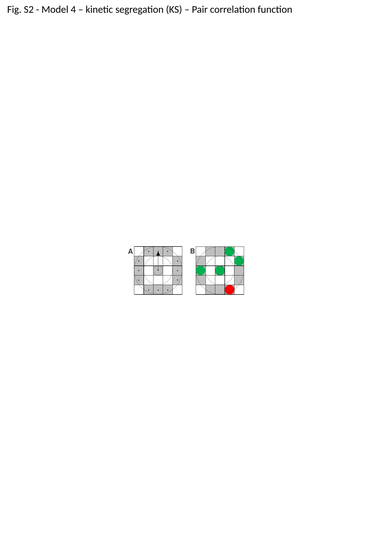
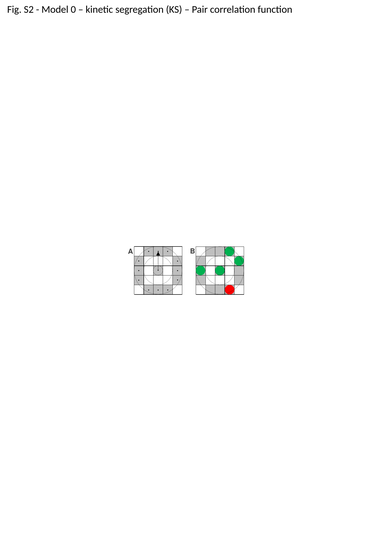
4: 4 -> 0
